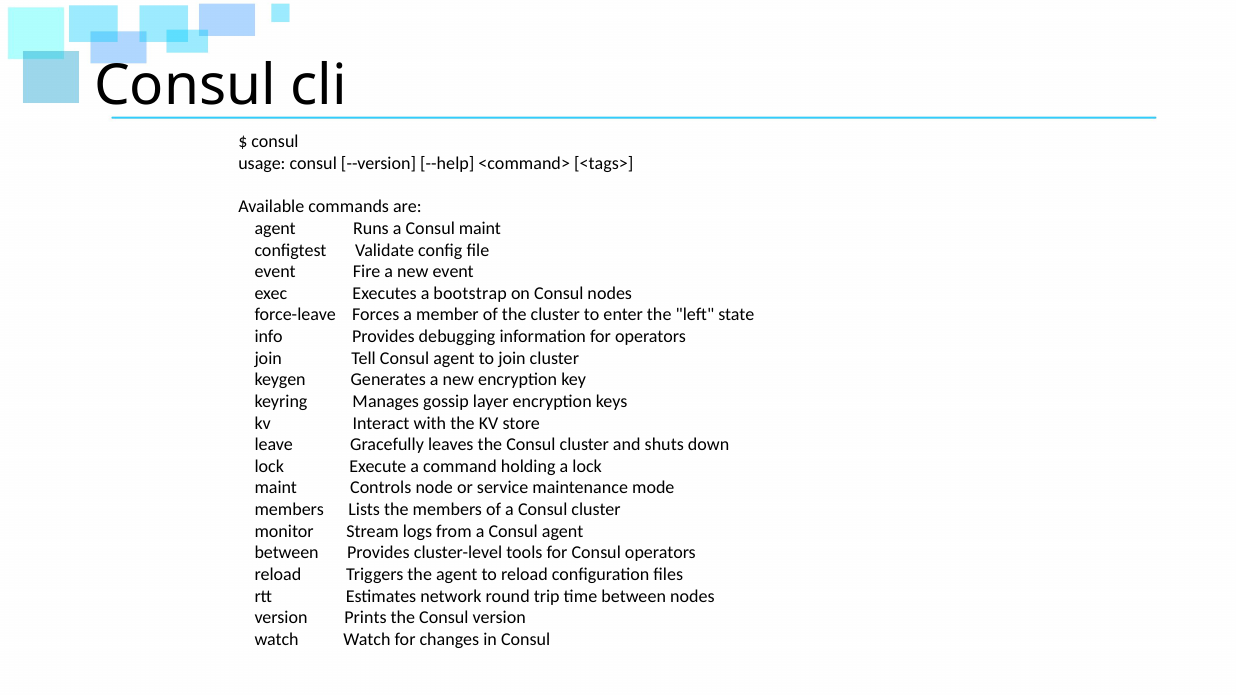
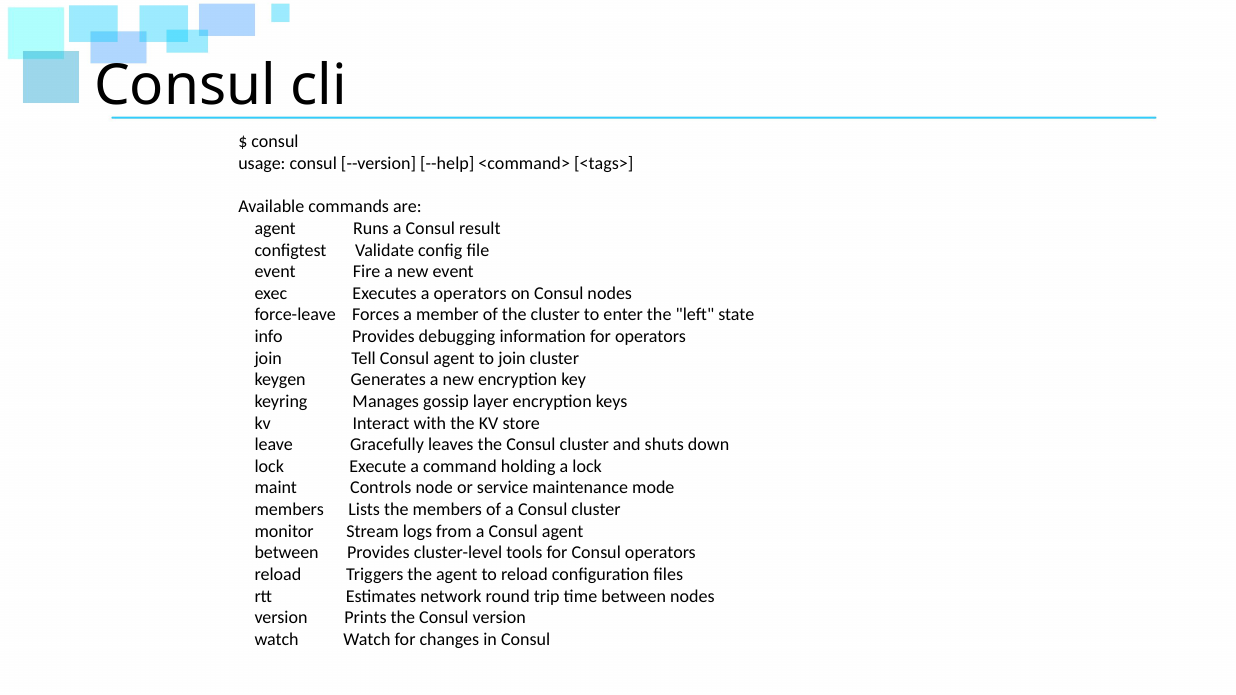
Consul maint: maint -> result
a bootstrap: bootstrap -> operators
